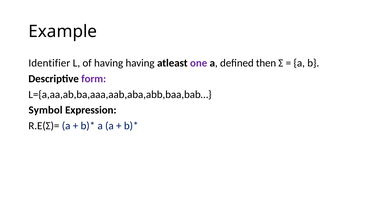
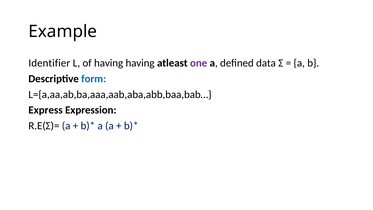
then: then -> data
form colour: purple -> blue
Symbol: Symbol -> Express
